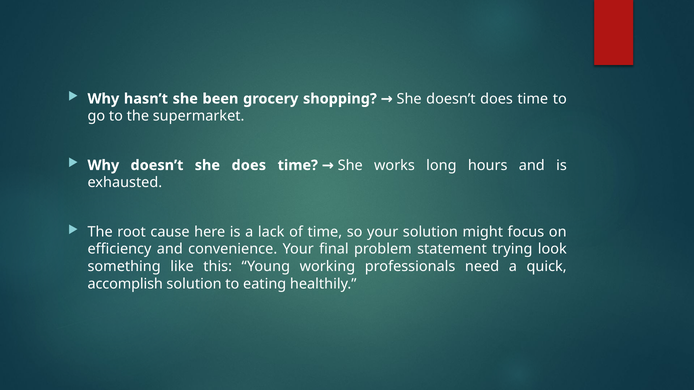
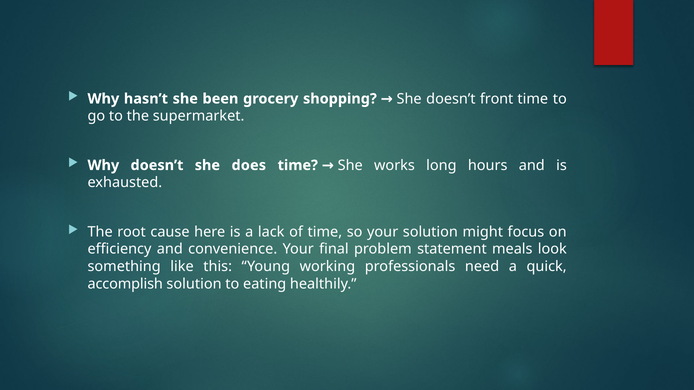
doesn’t does: does -> front
trying: trying -> meals
